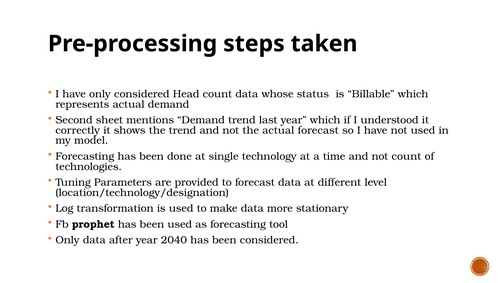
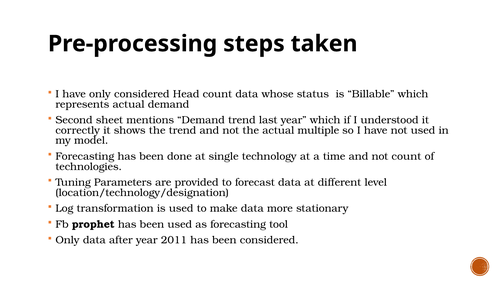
actual forecast: forecast -> multiple
2040: 2040 -> 2011
